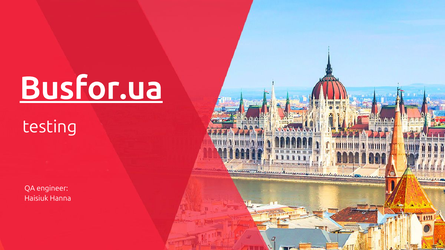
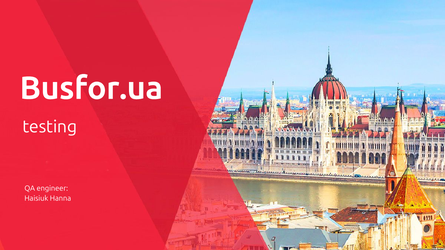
Busfor.ua underline: present -> none
